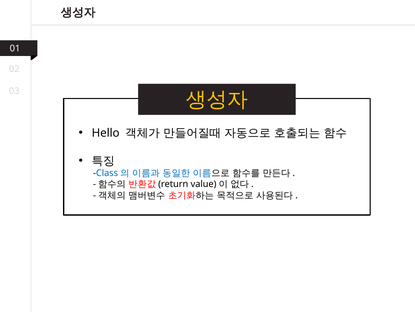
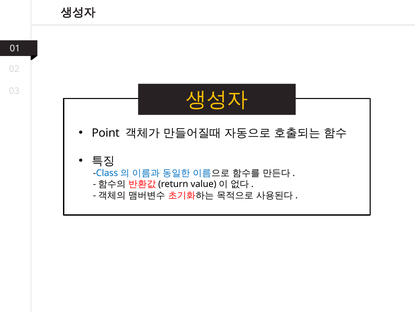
Hello: Hello -> Point
